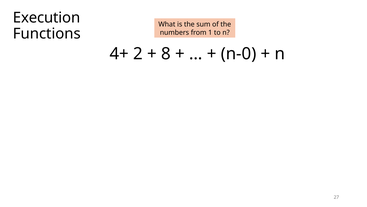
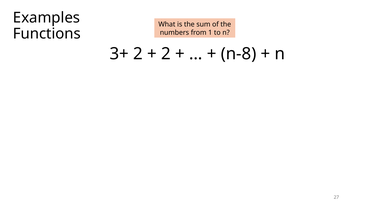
Execution: Execution -> Examples
4+: 4+ -> 3+
8 at (166, 54): 8 -> 2
n-0: n-0 -> n-8
